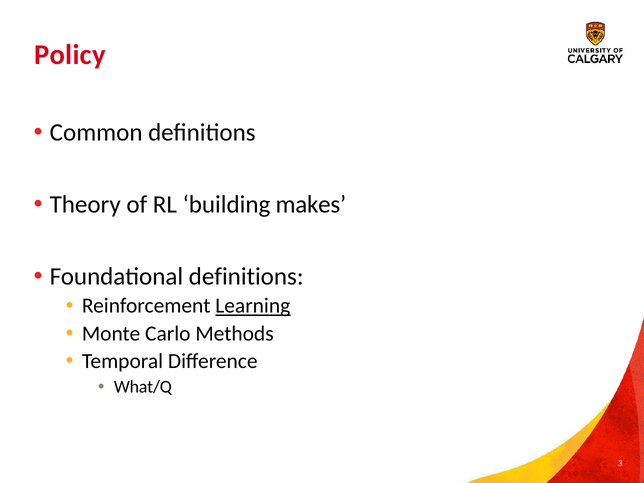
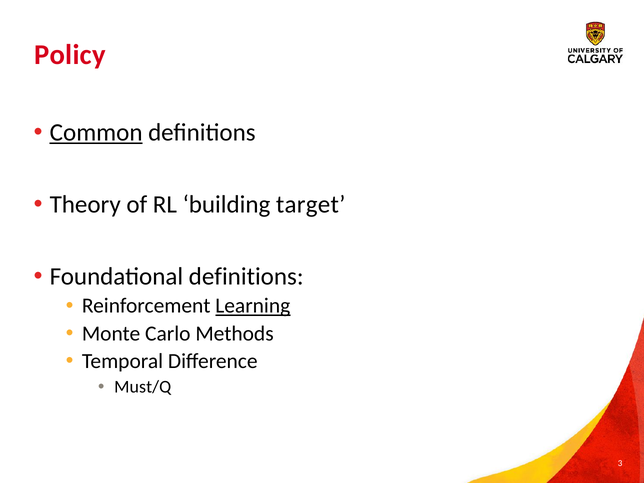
Common underline: none -> present
makes: makes -> target
What/Q: What/Q -> Must/Q
